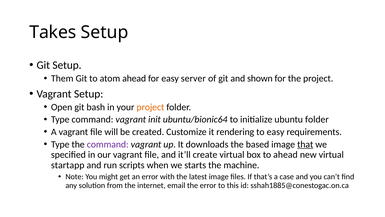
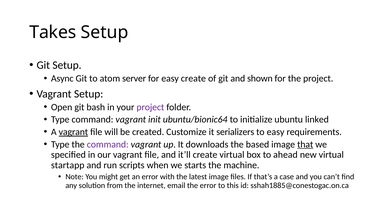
Them: Them -> Async
atom ahead: ahead -> server
easy server: server -> create
project at (150, 107) colour: orange -> purple
ubuntu folder: folder -> linked
vagrant at (73, 132) underline: none -> present
rendering: rendering -> serializers
